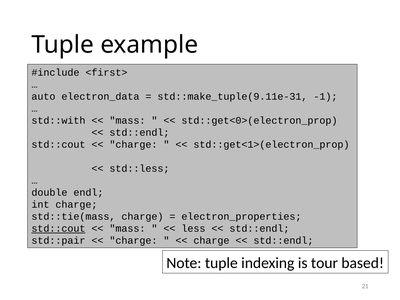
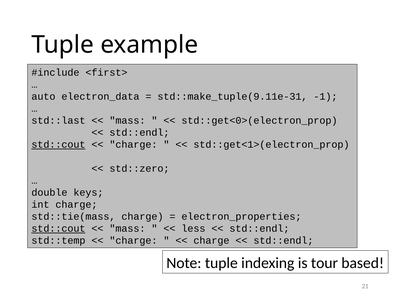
std::with: std::with -> std::last
std::cout at (58, 145) underline: none -> present
std::less: std::less -> std::zero
endl: endl -> keys
std::pair: std::pair -> std::temp
